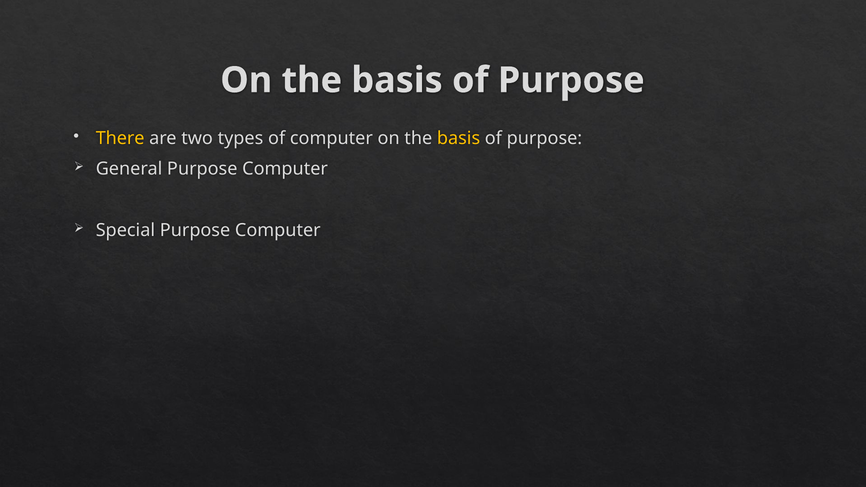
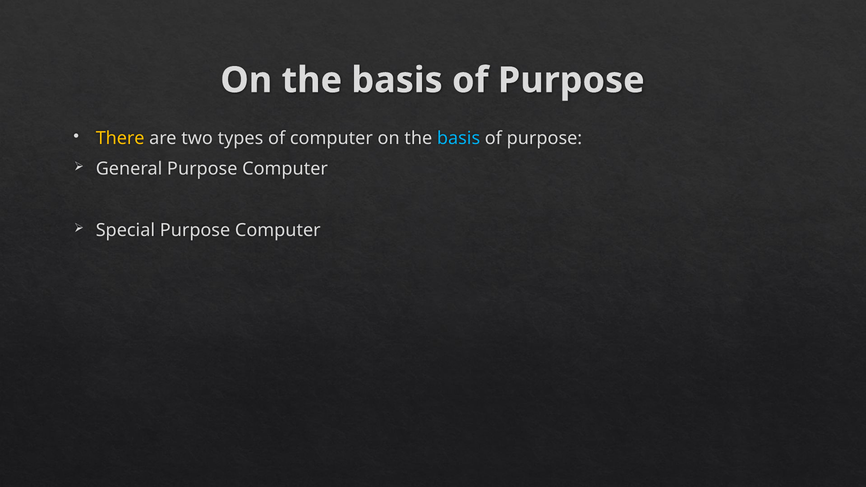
basis at (459, 138) colour: yellow -> light blue
